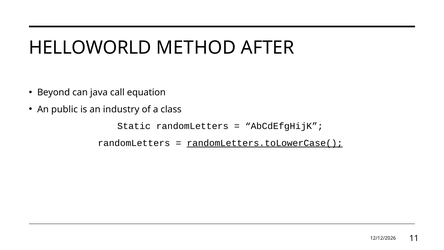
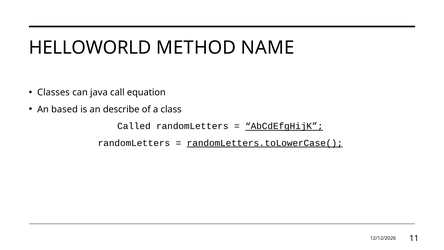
AFTER: AFTER -> NAME
Beyond: Beyond -> Classes
public: public -> based
industry: industry -> describe
Static: Static -> Called
AbCdEfgHijK underline: none -> present
